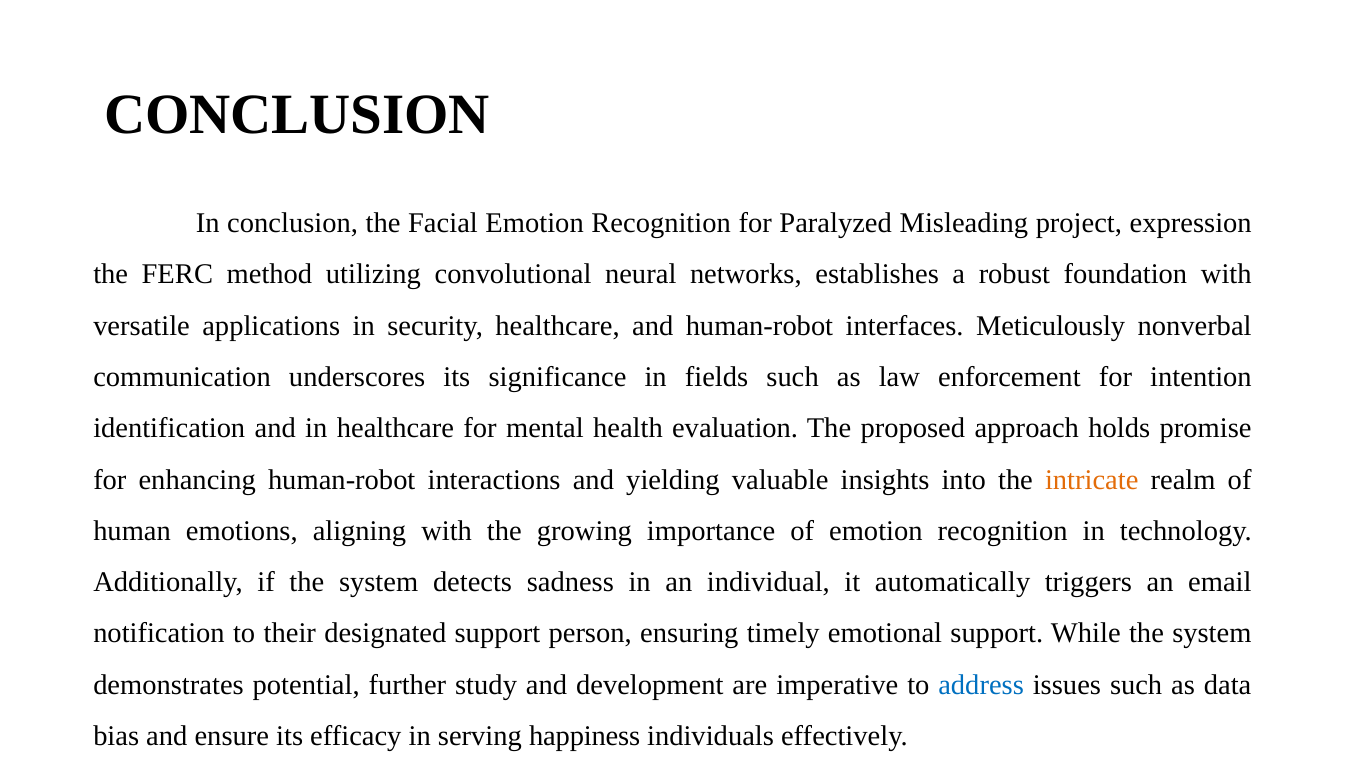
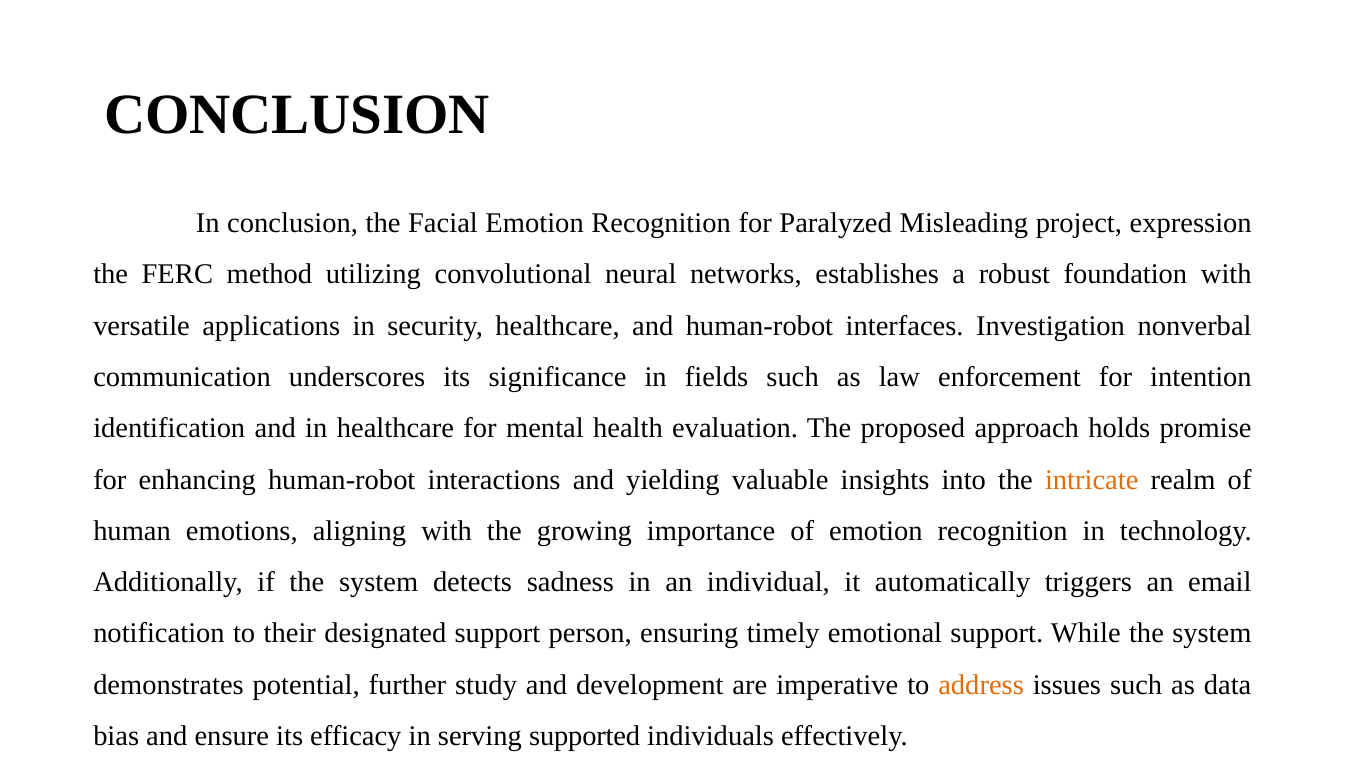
Meticulously: Meticulously -> Investigation
address colour: blue -> orange
happiness: happiness -> supported
